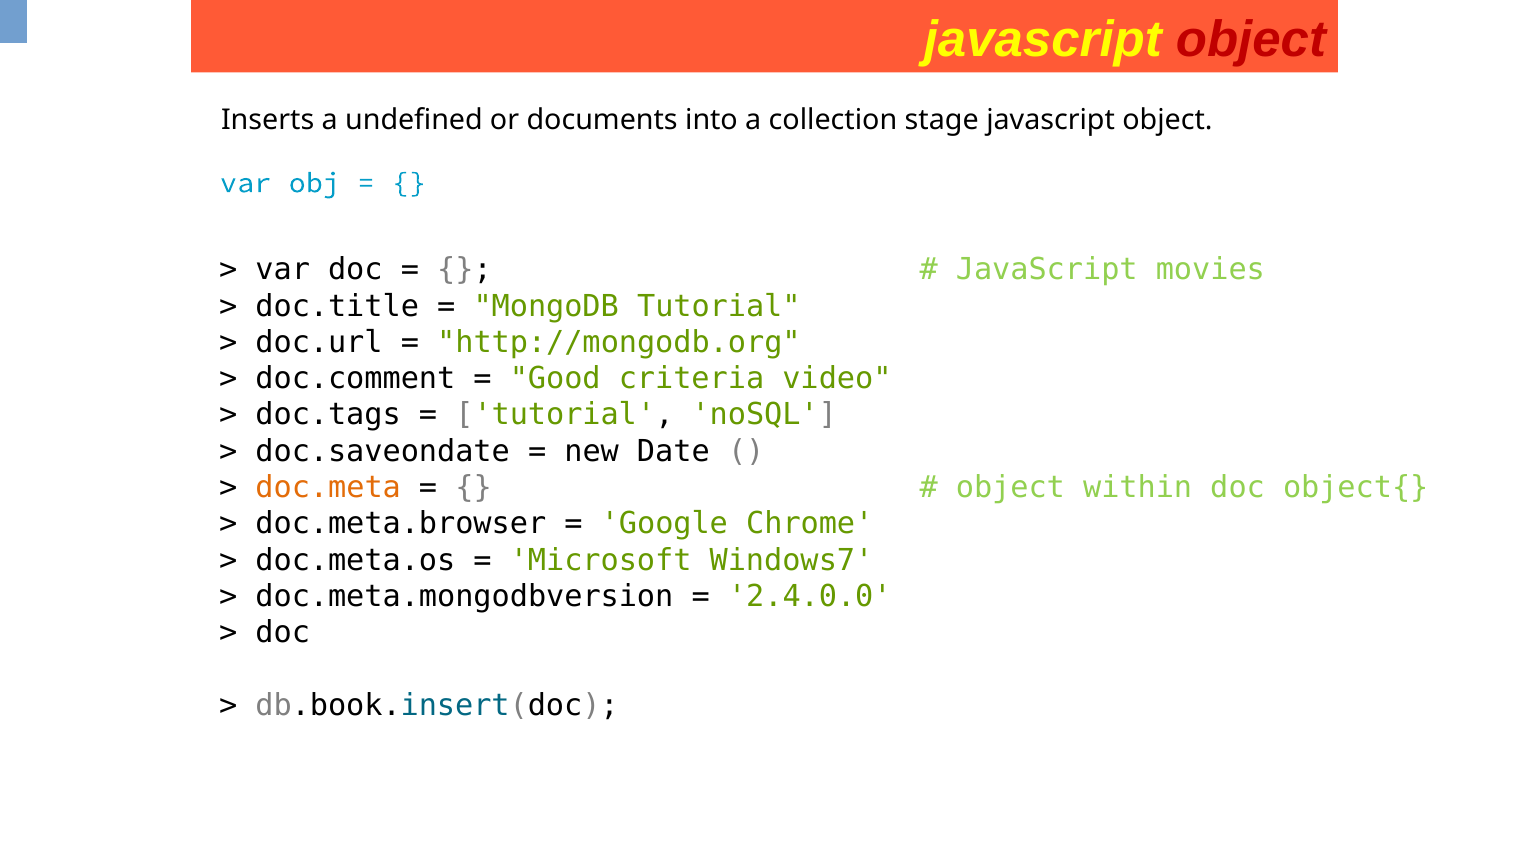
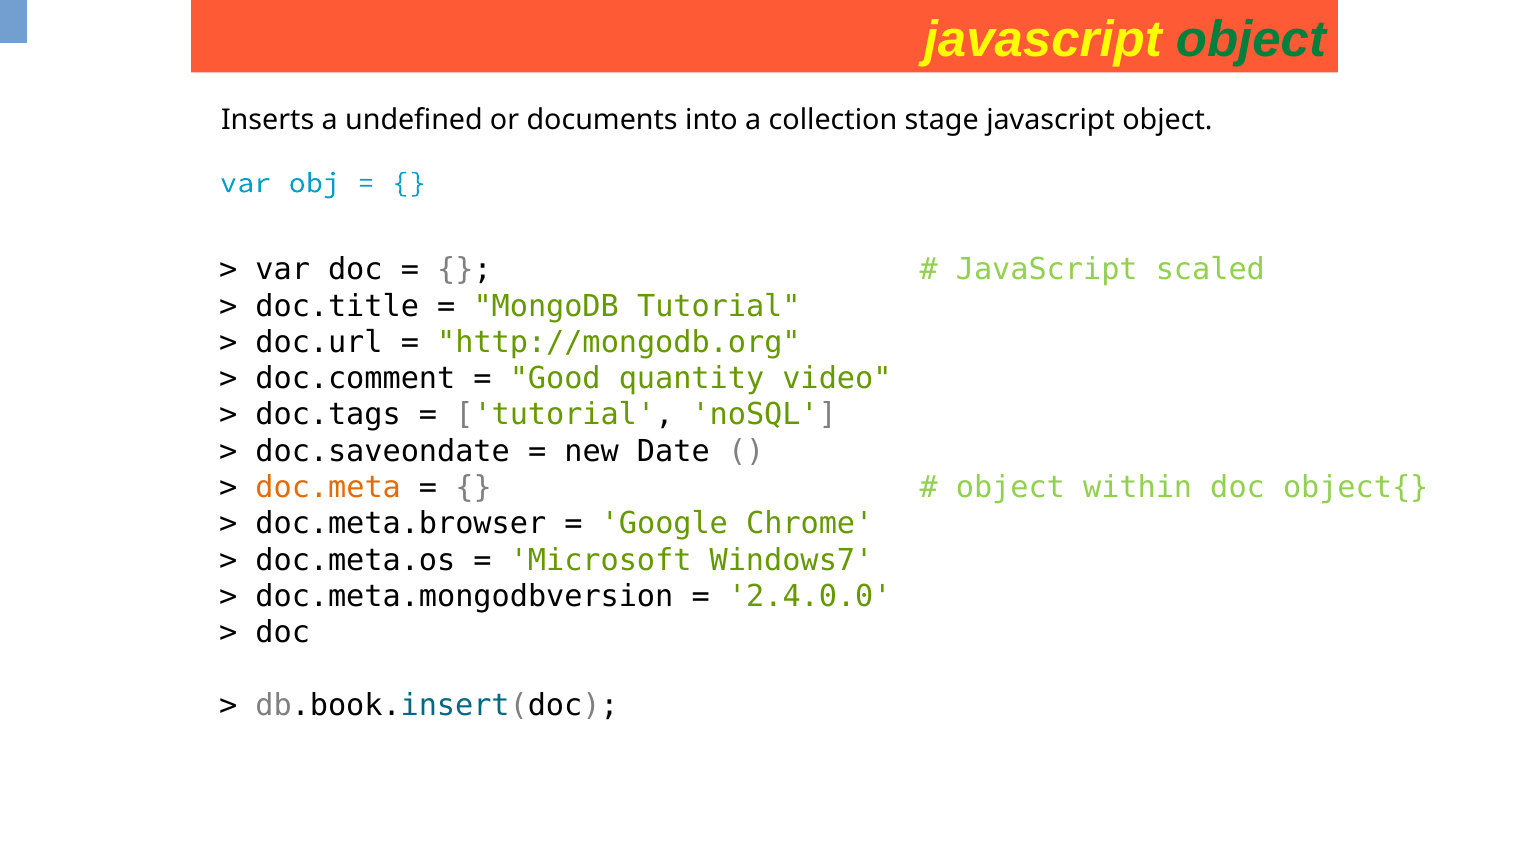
object at (1251, 40) colour: red -> green
movies: movies -> scaled
criteria: criteria -> quantity
